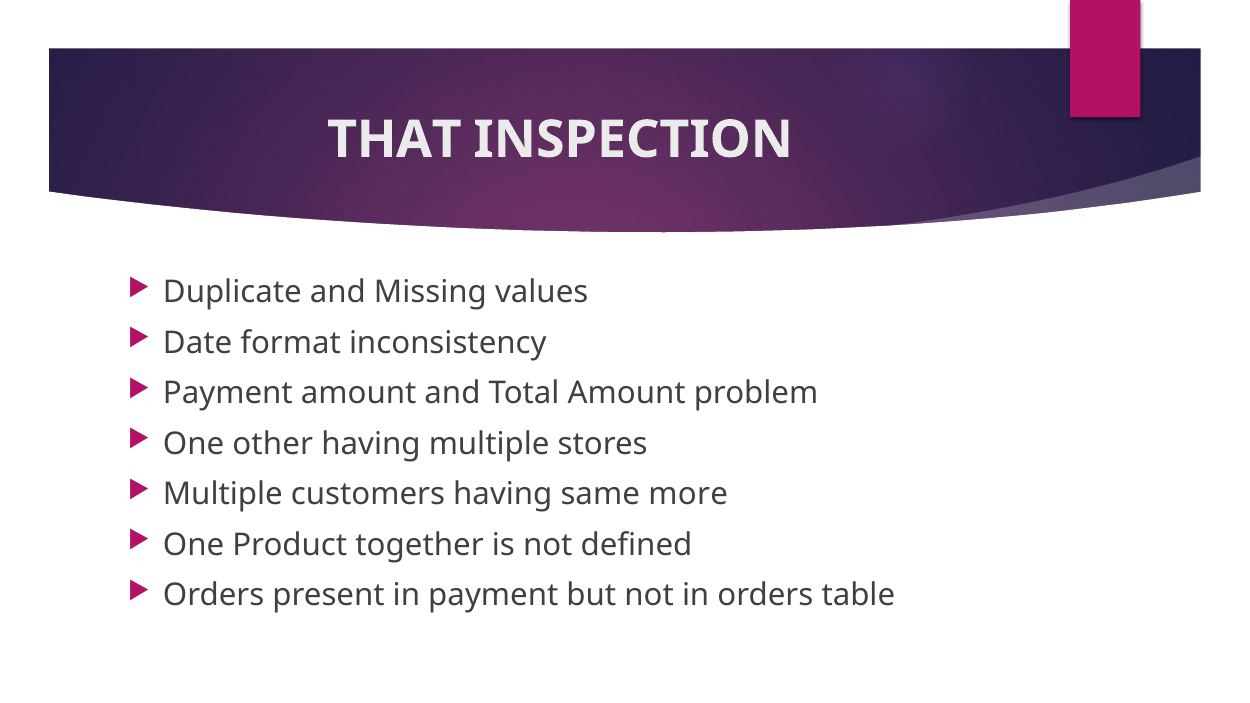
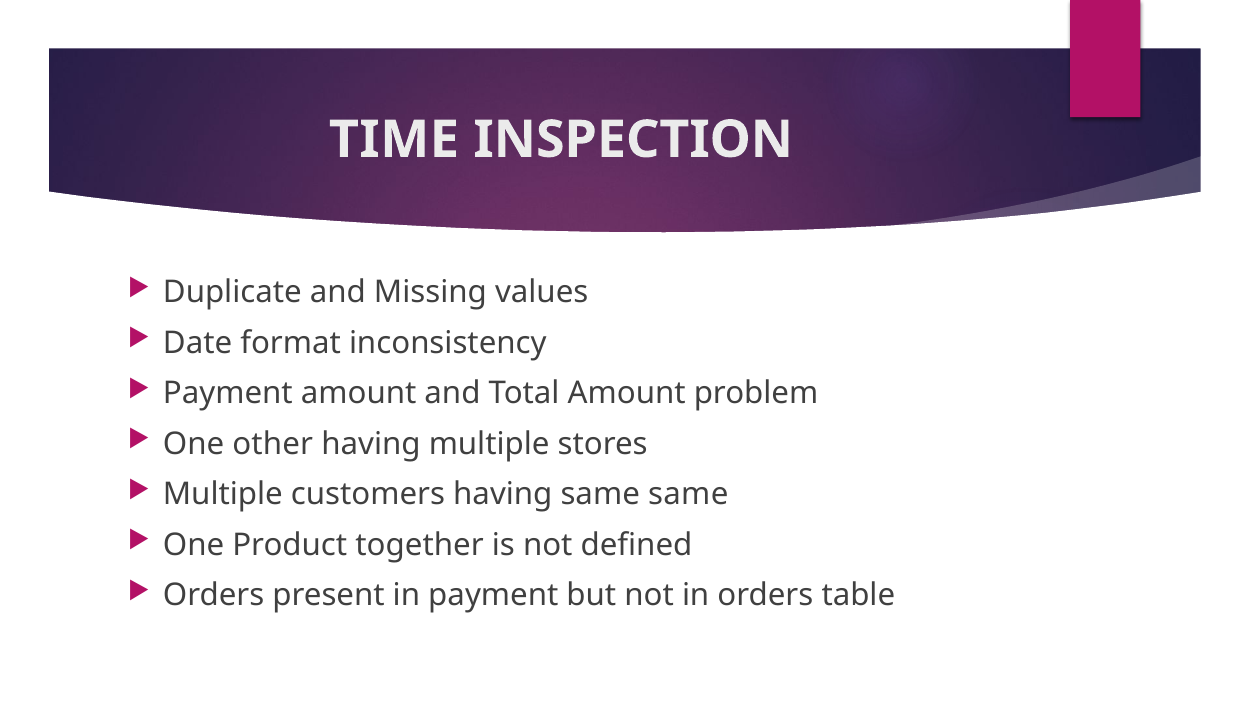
THAT: THAT -> TIME
same more: more -> same
